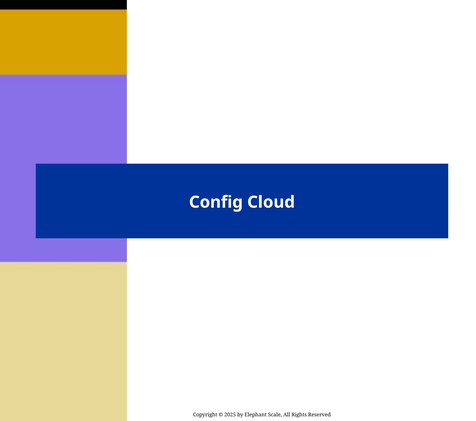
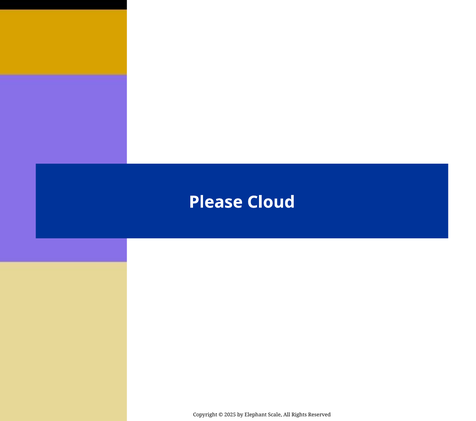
Config: Config -> Please
